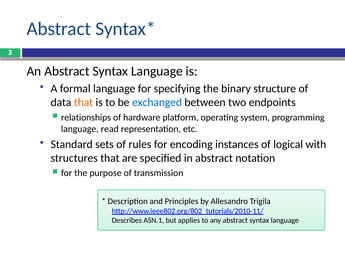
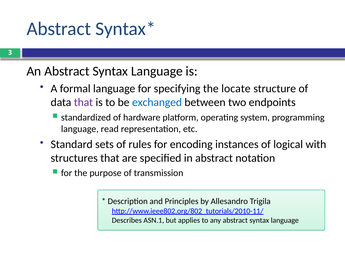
binary: binary -> locate
that at (83, 102) colour: orange -> purple
relationships: relationships -> standardized
